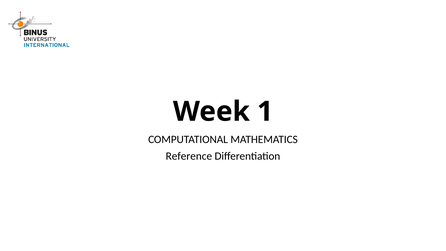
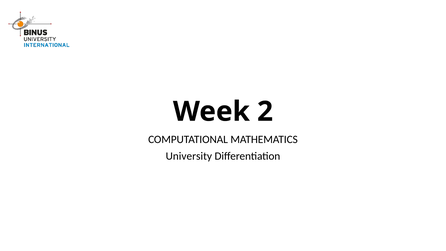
1: 1 -> 2
Reference: Reference -> University
